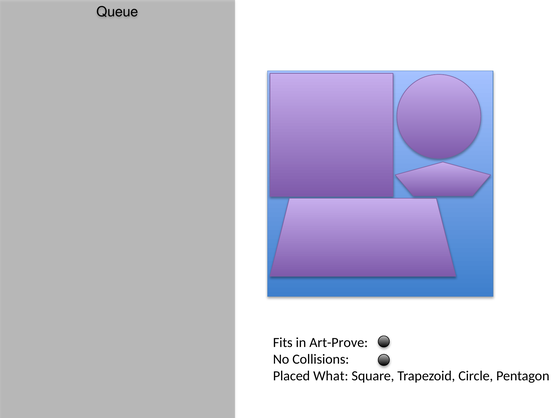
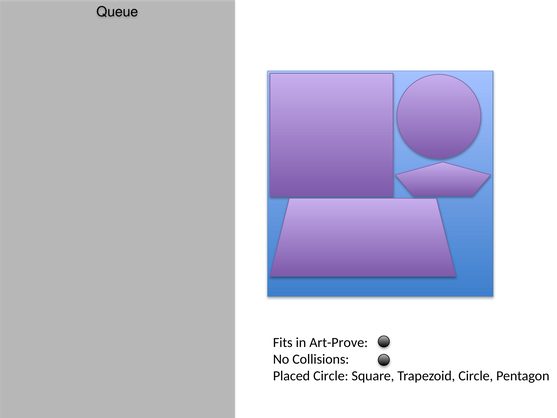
Placed What: What -> Circle
